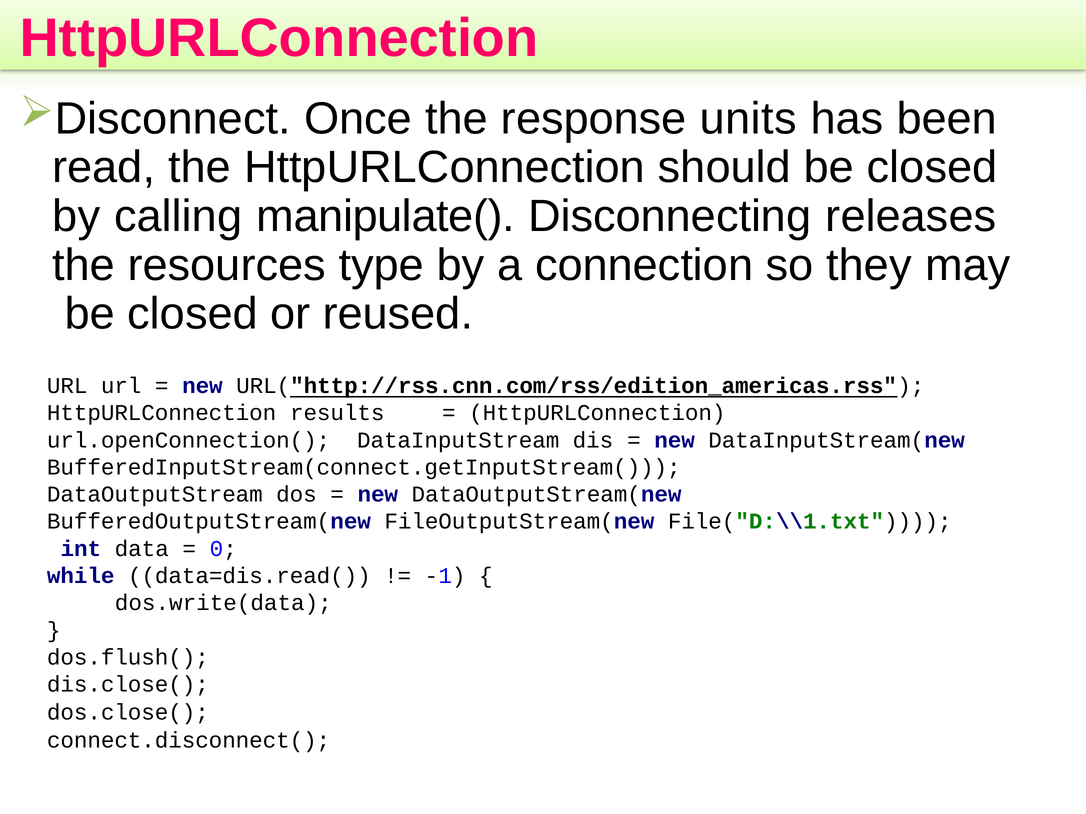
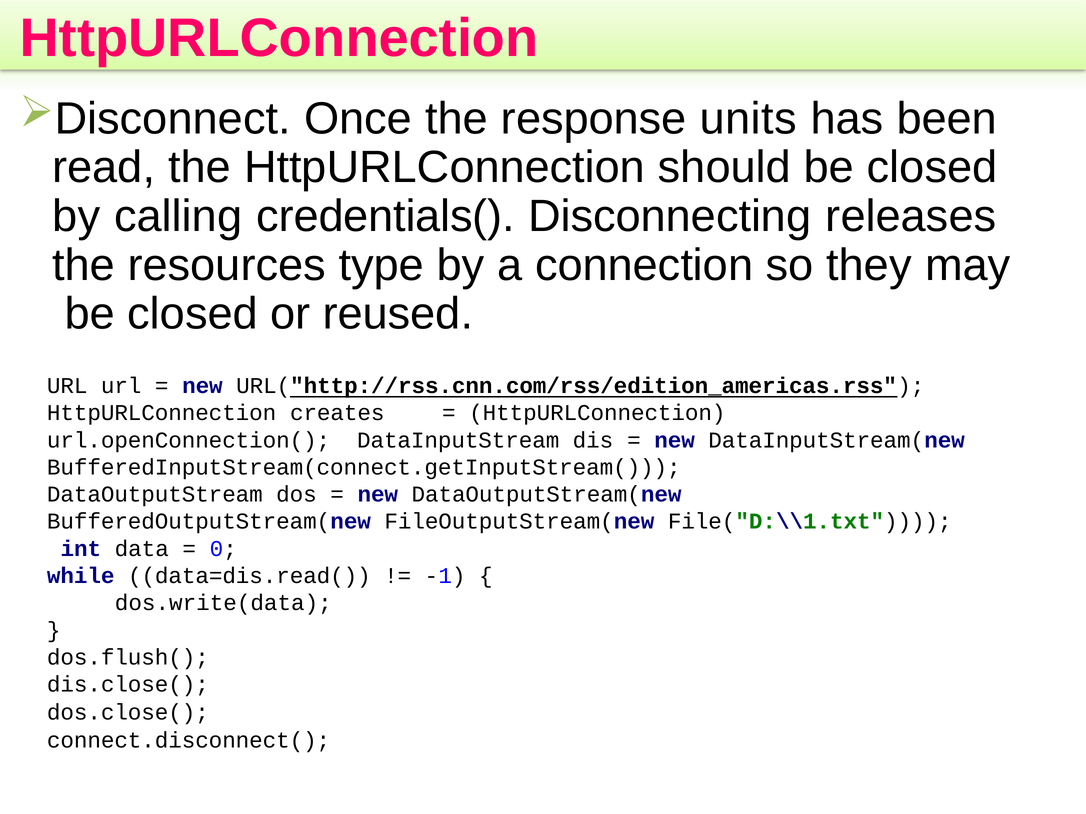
manipulate(: manipulate( -> credentials(
results: results -> creates
